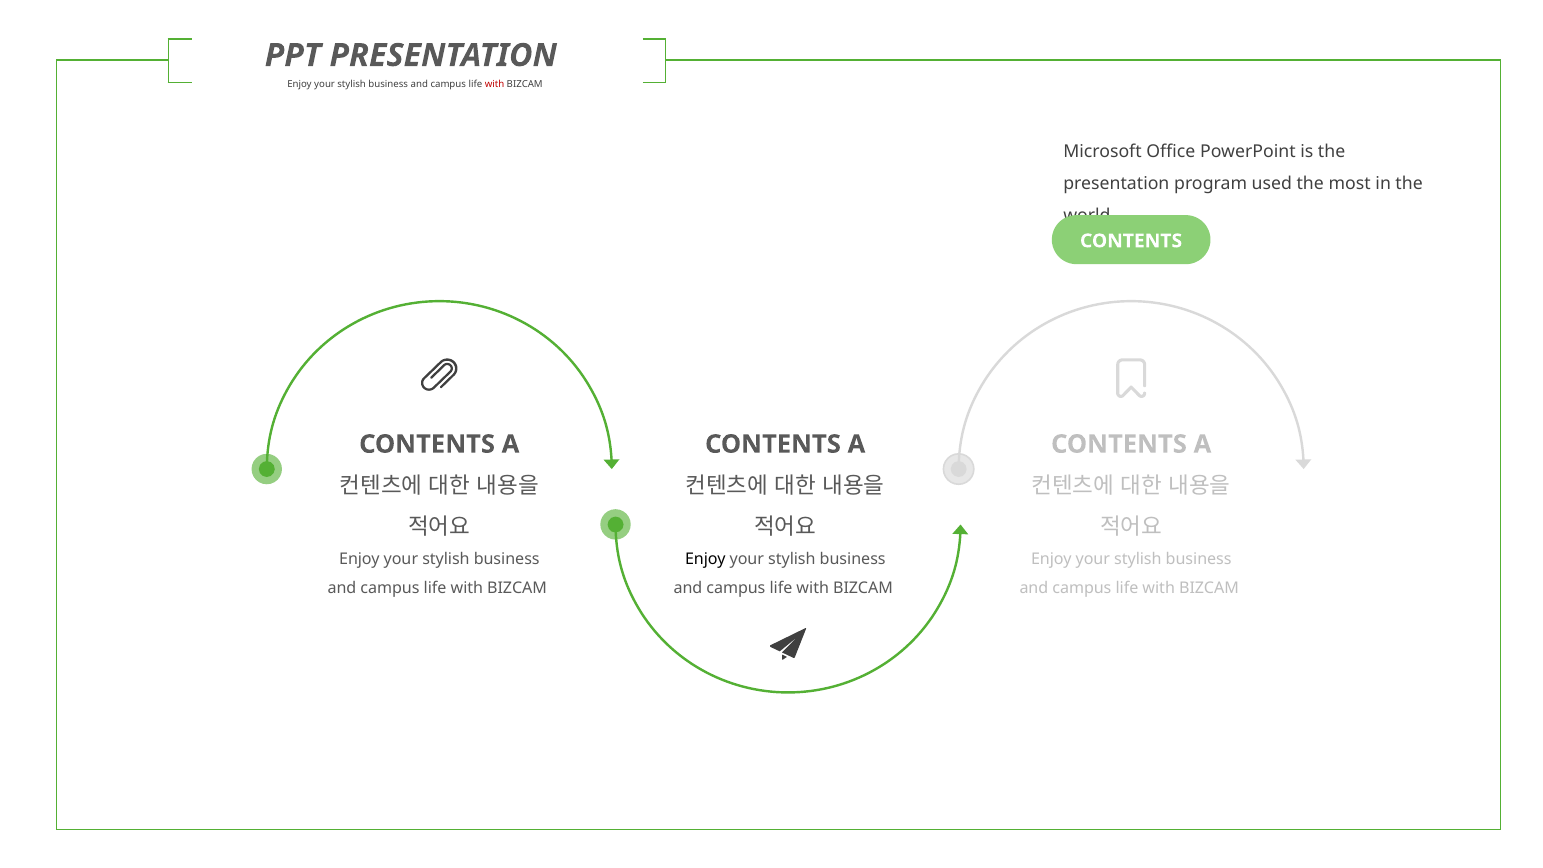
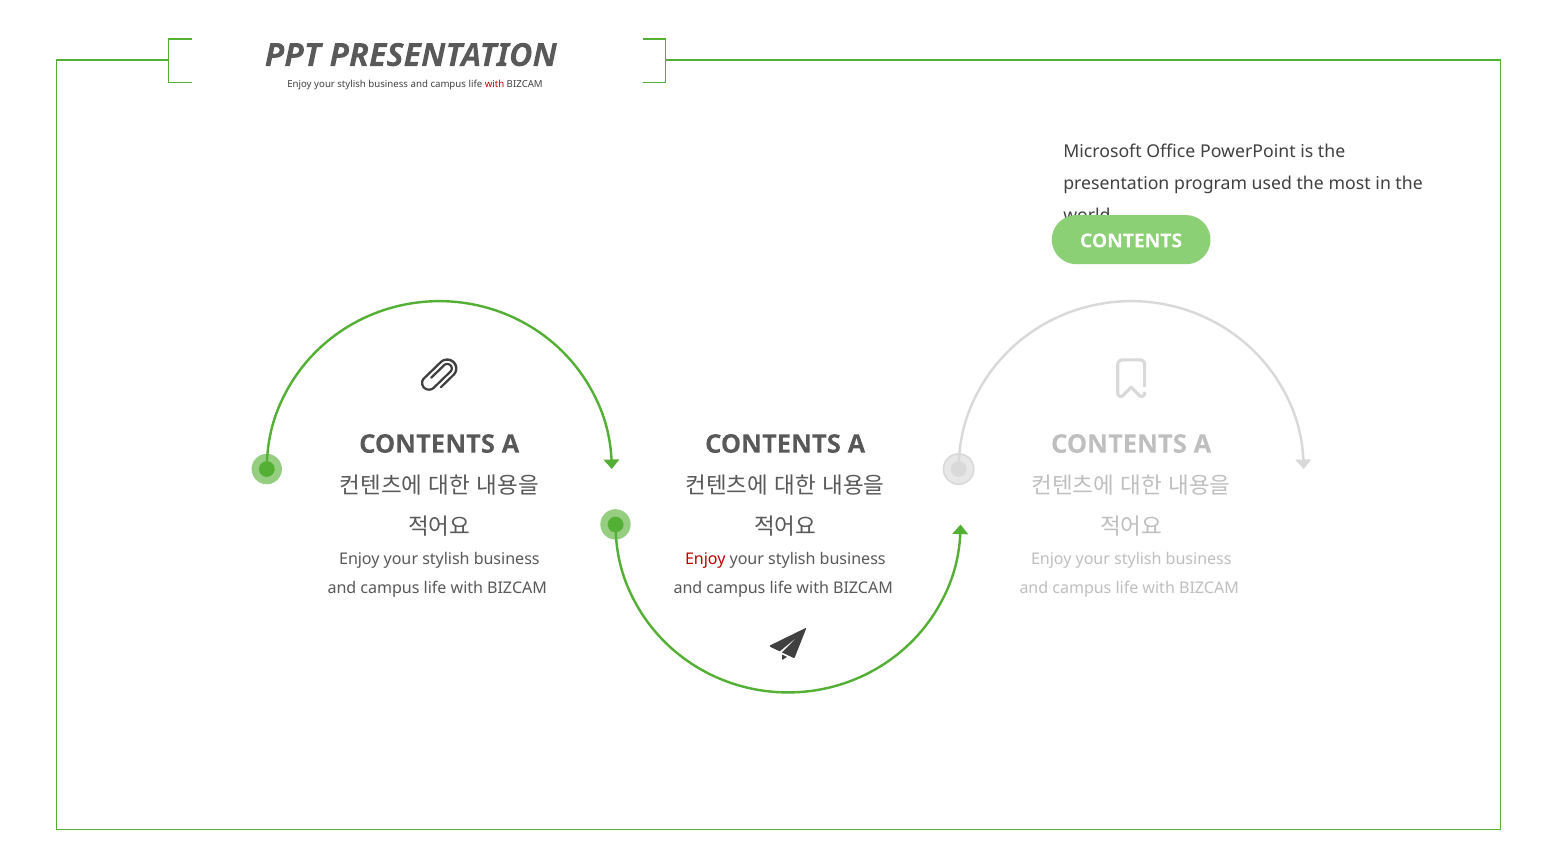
Enjoy at (705, 559) colour: black -> red
